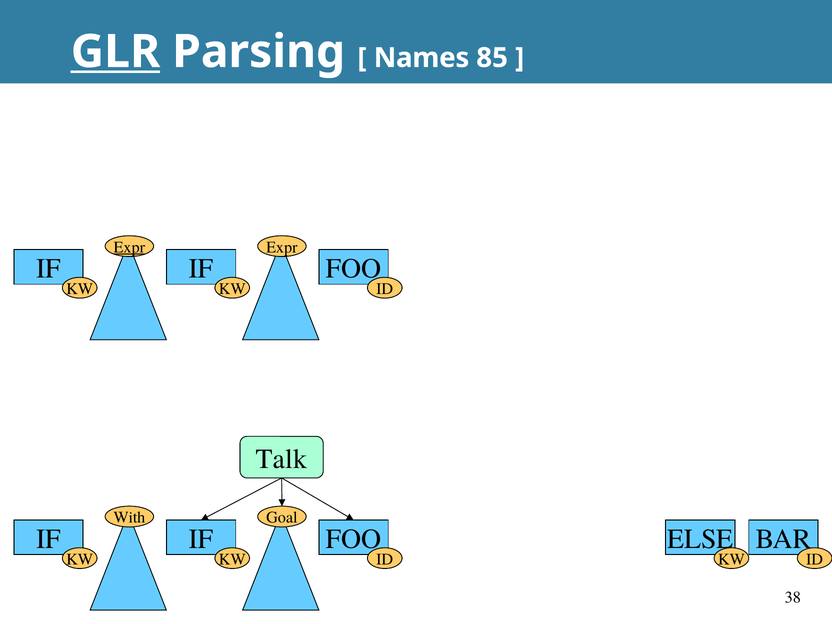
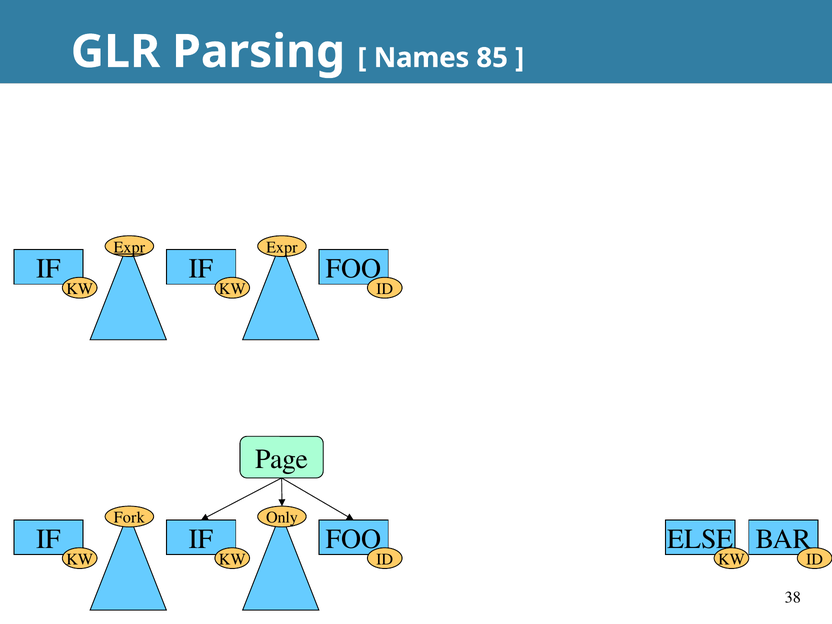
GLR underline: present -> none
Talk: Talk -> Page
With: With -> Fork
Goal: Goal -> Only
